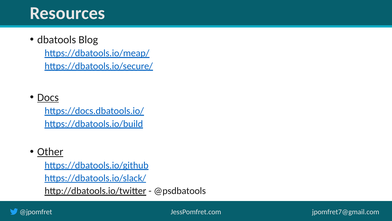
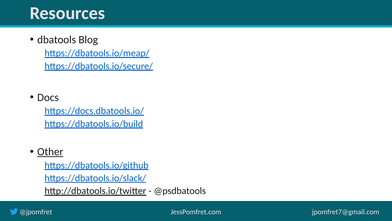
Docs underline: present -> none
